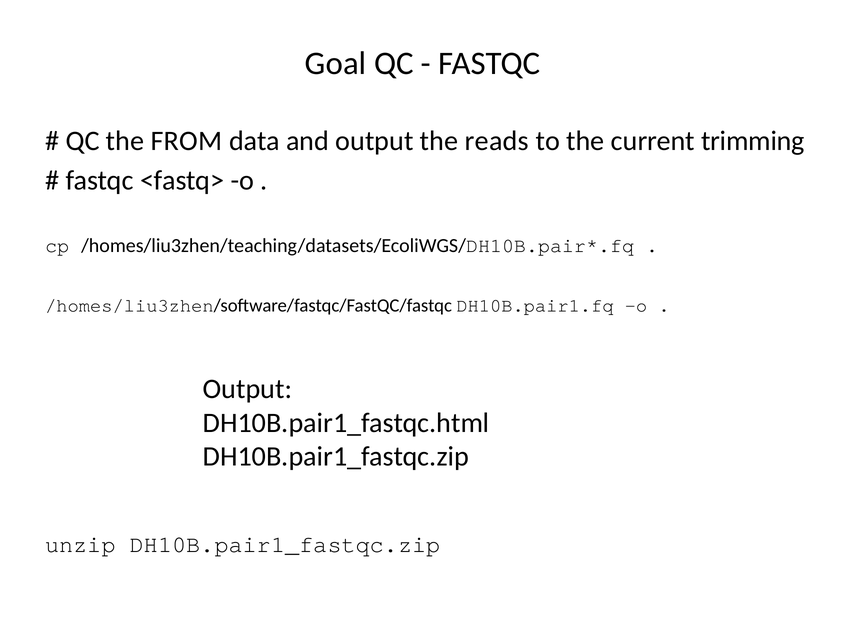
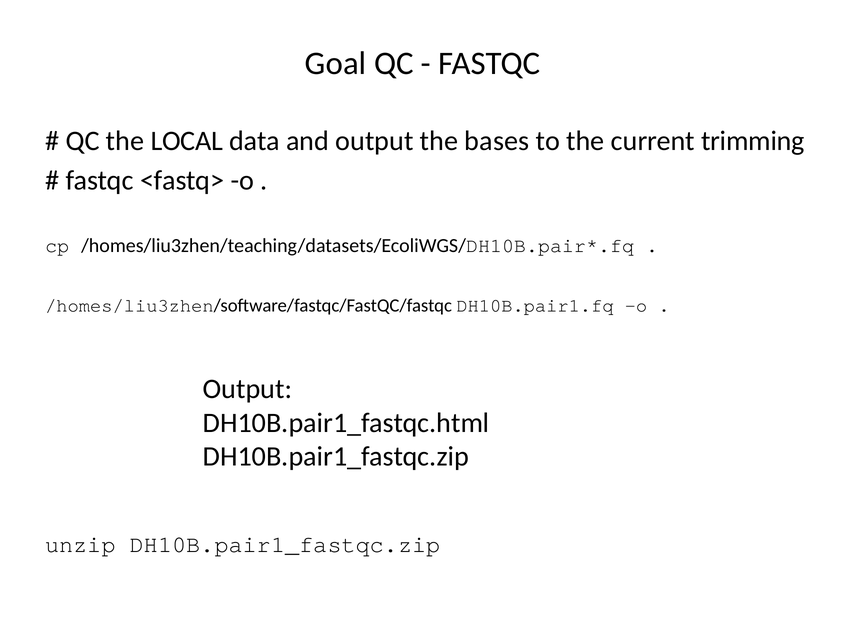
FROM: FROM -> LOCAL
reads: reads -> bases
